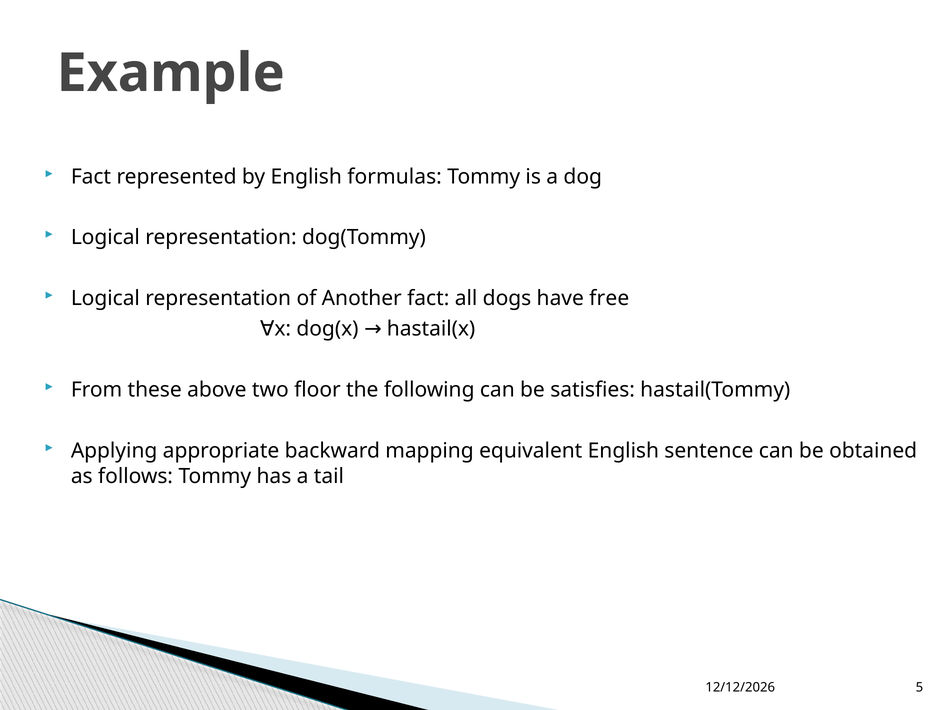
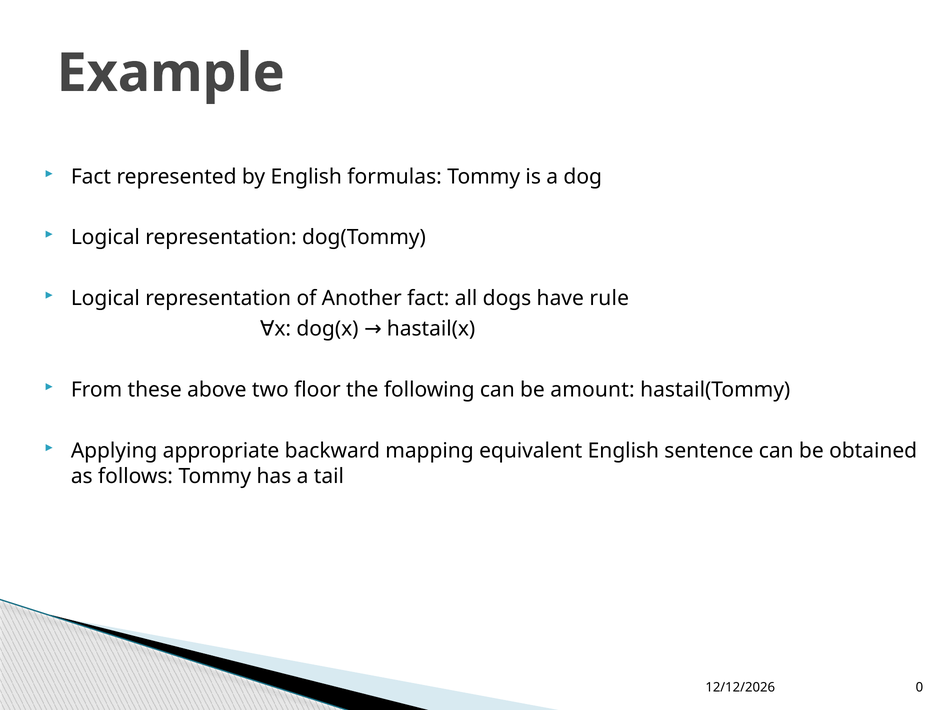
free: free -> rule
satisfies: satisfies -> amount
5: 5 -> 0
